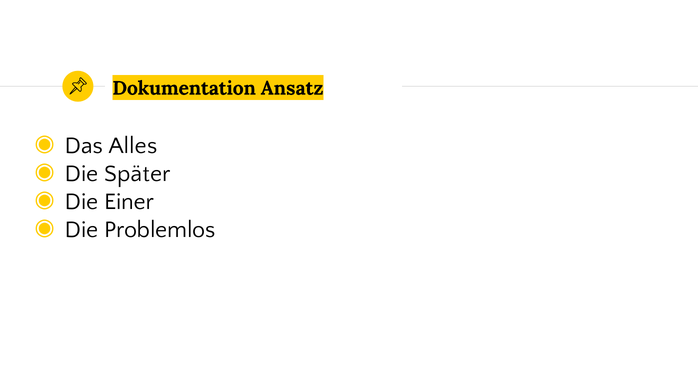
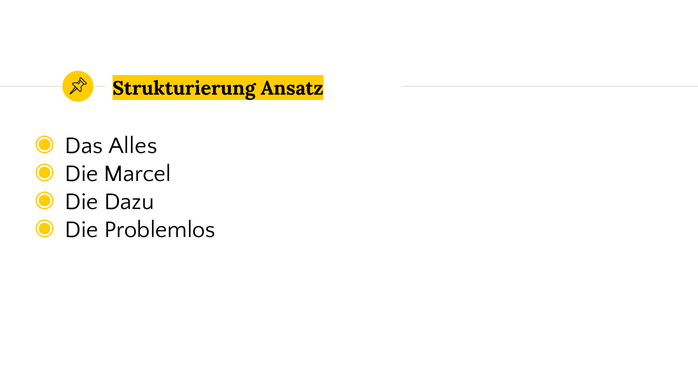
Dokumentation: Dokumentation -> Strukturierung
Später: Später -> Marcel
Einer: Einer -> Dazu
